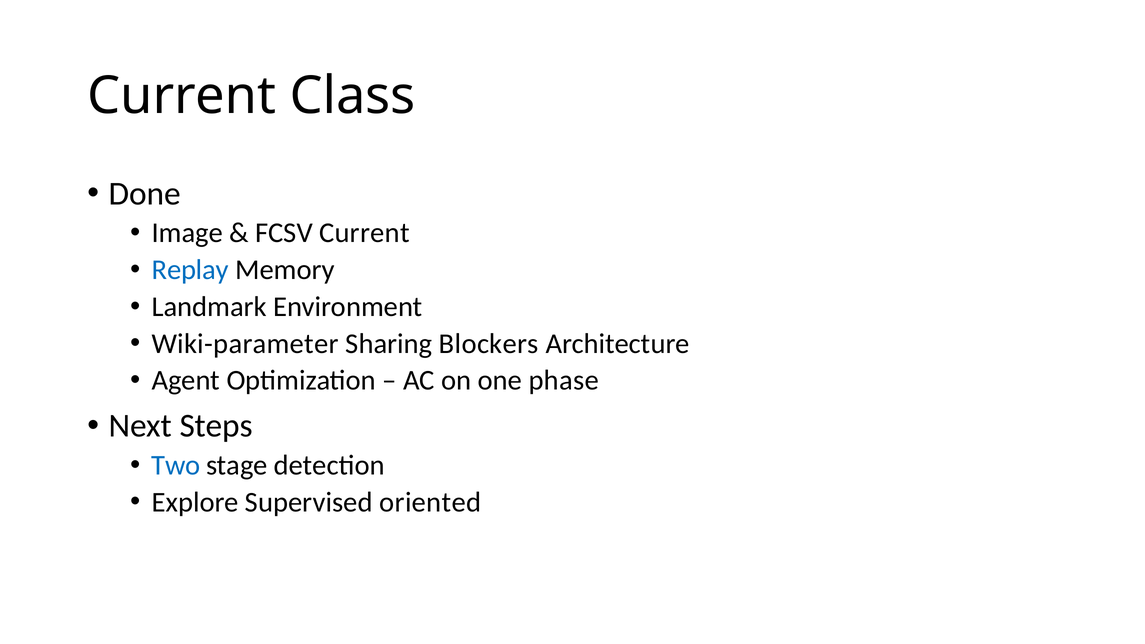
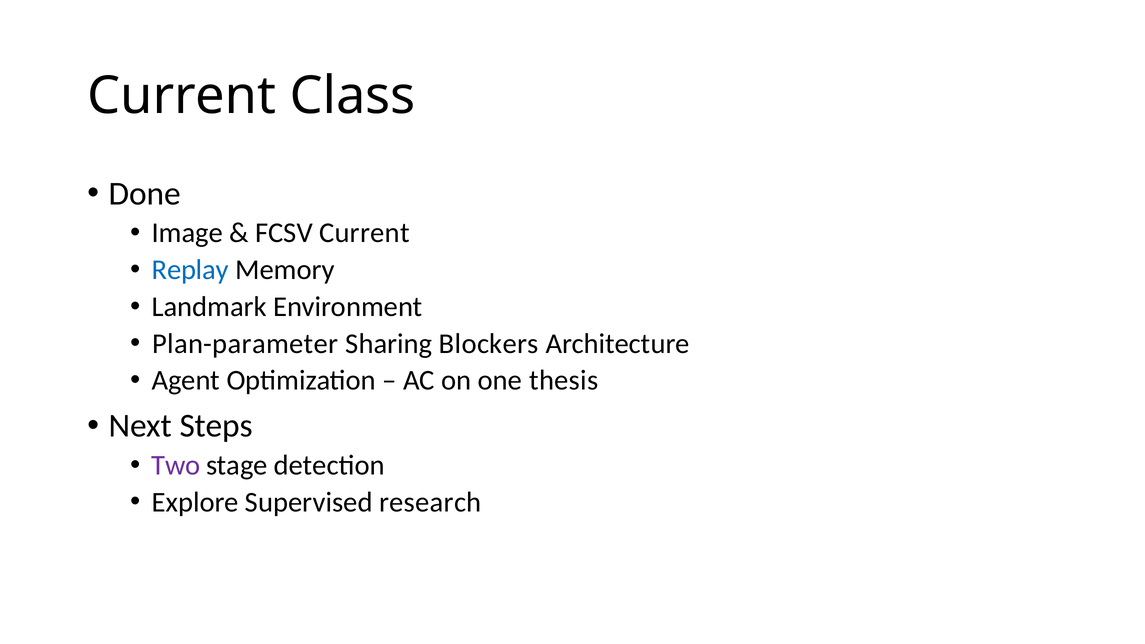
Wiki-parameter: Wiki-parameter -> Plan-parameter
phase: phase -> thesis
Two colour: blue -> purple
oriented: oriented -> research
